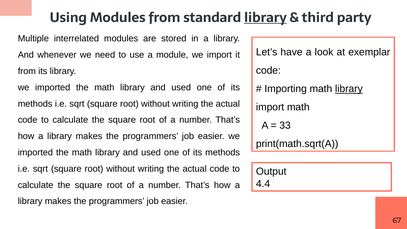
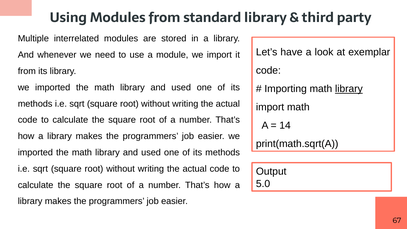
library at (265, 18) underline: present -> none
33: 33 -> 14
4.4: 4.4 -> 5.0
